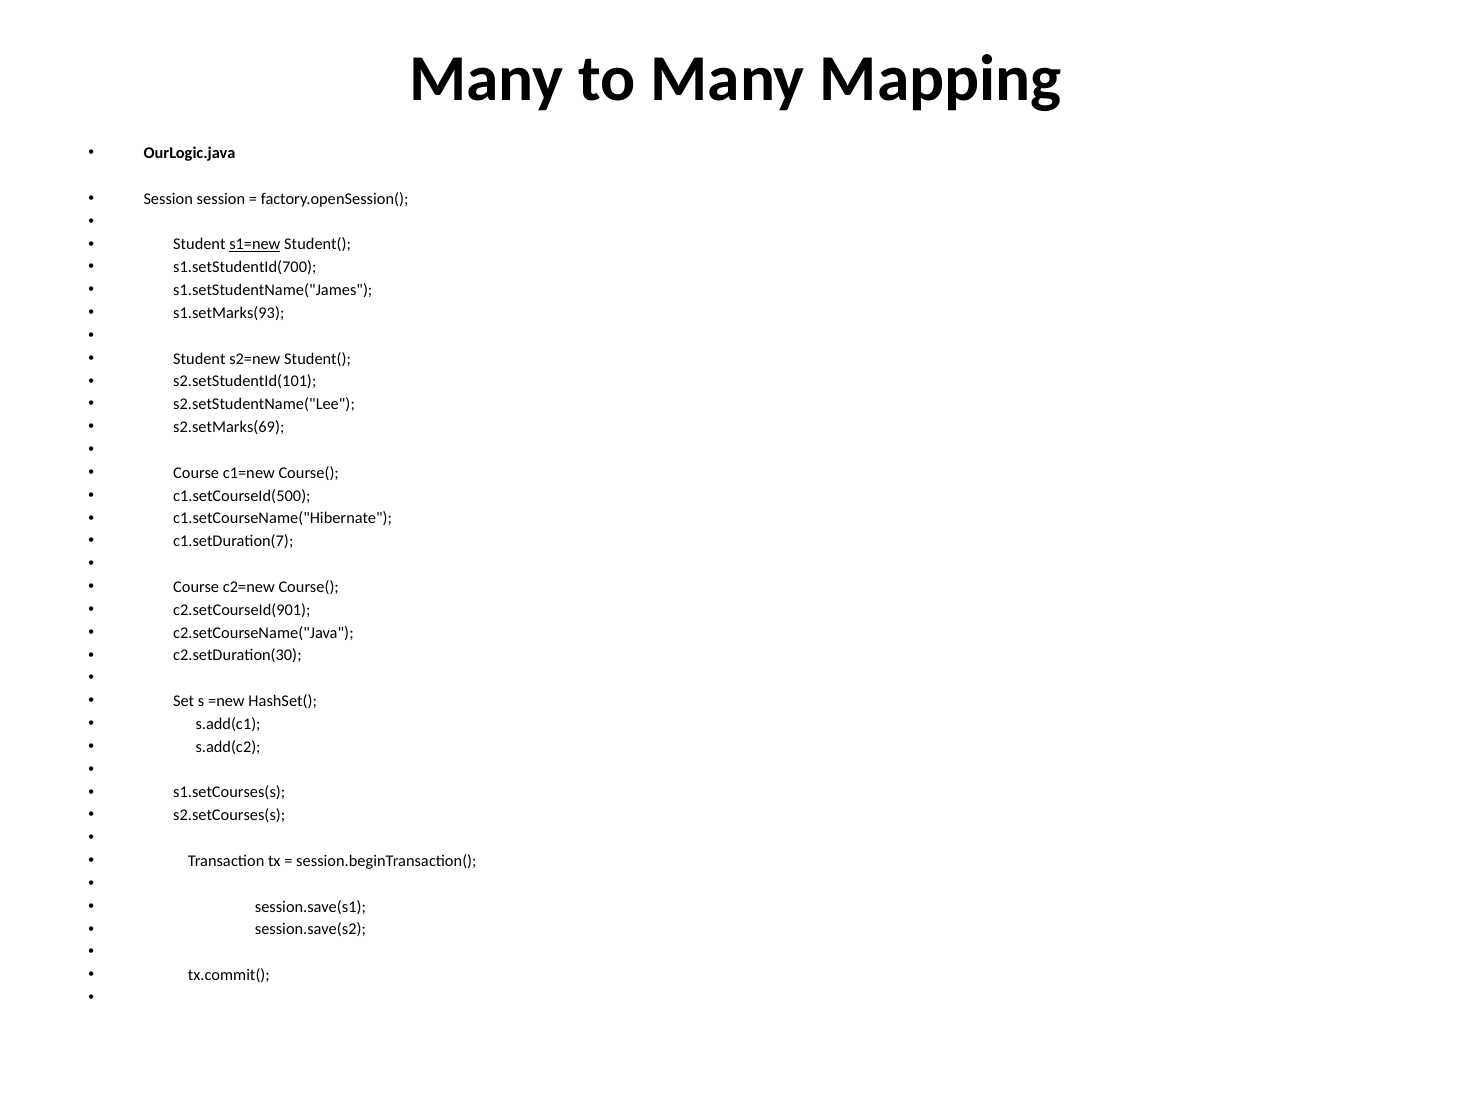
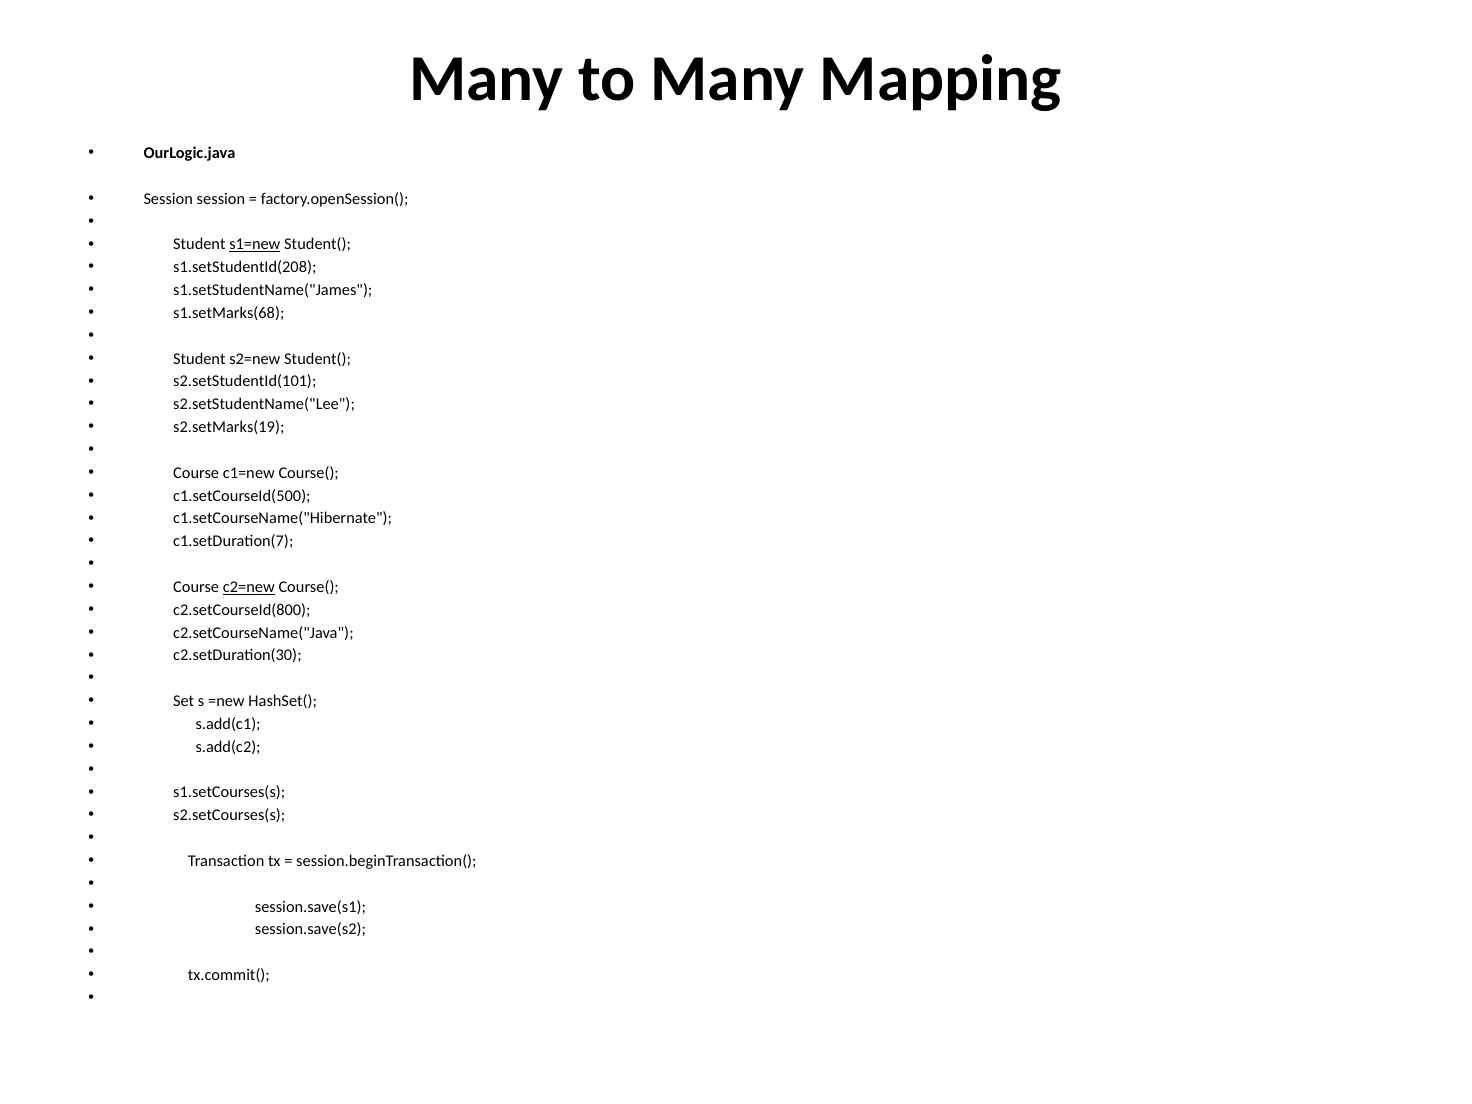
s1.setStudentId(700: s1.setStudentId(700 -> s1.setStudentId(208
s1.setMarks(93: s1.setMarks(93 -> s1.setMarks(68
s2.setMarks(69: s2.setMarks(69 -> s2.setMarks(19
c2=new underline: none -> present
c2.setCourseId(901: c2.setCourseId(901 -> c2.setCourseId(800
